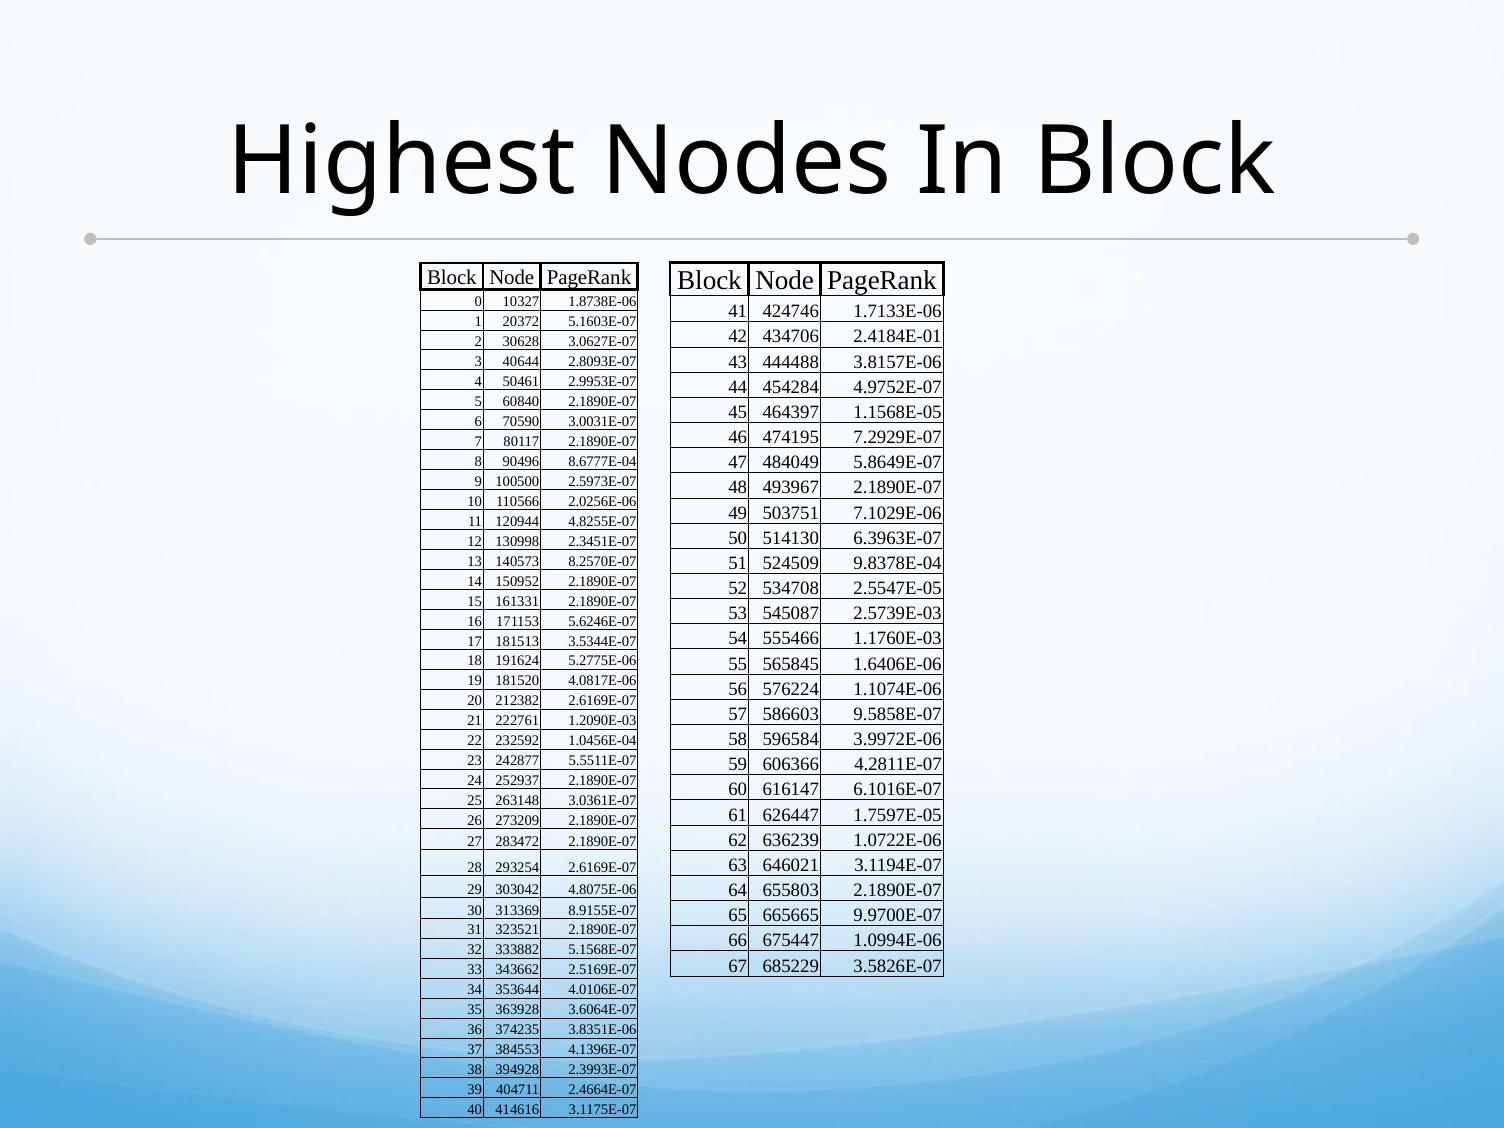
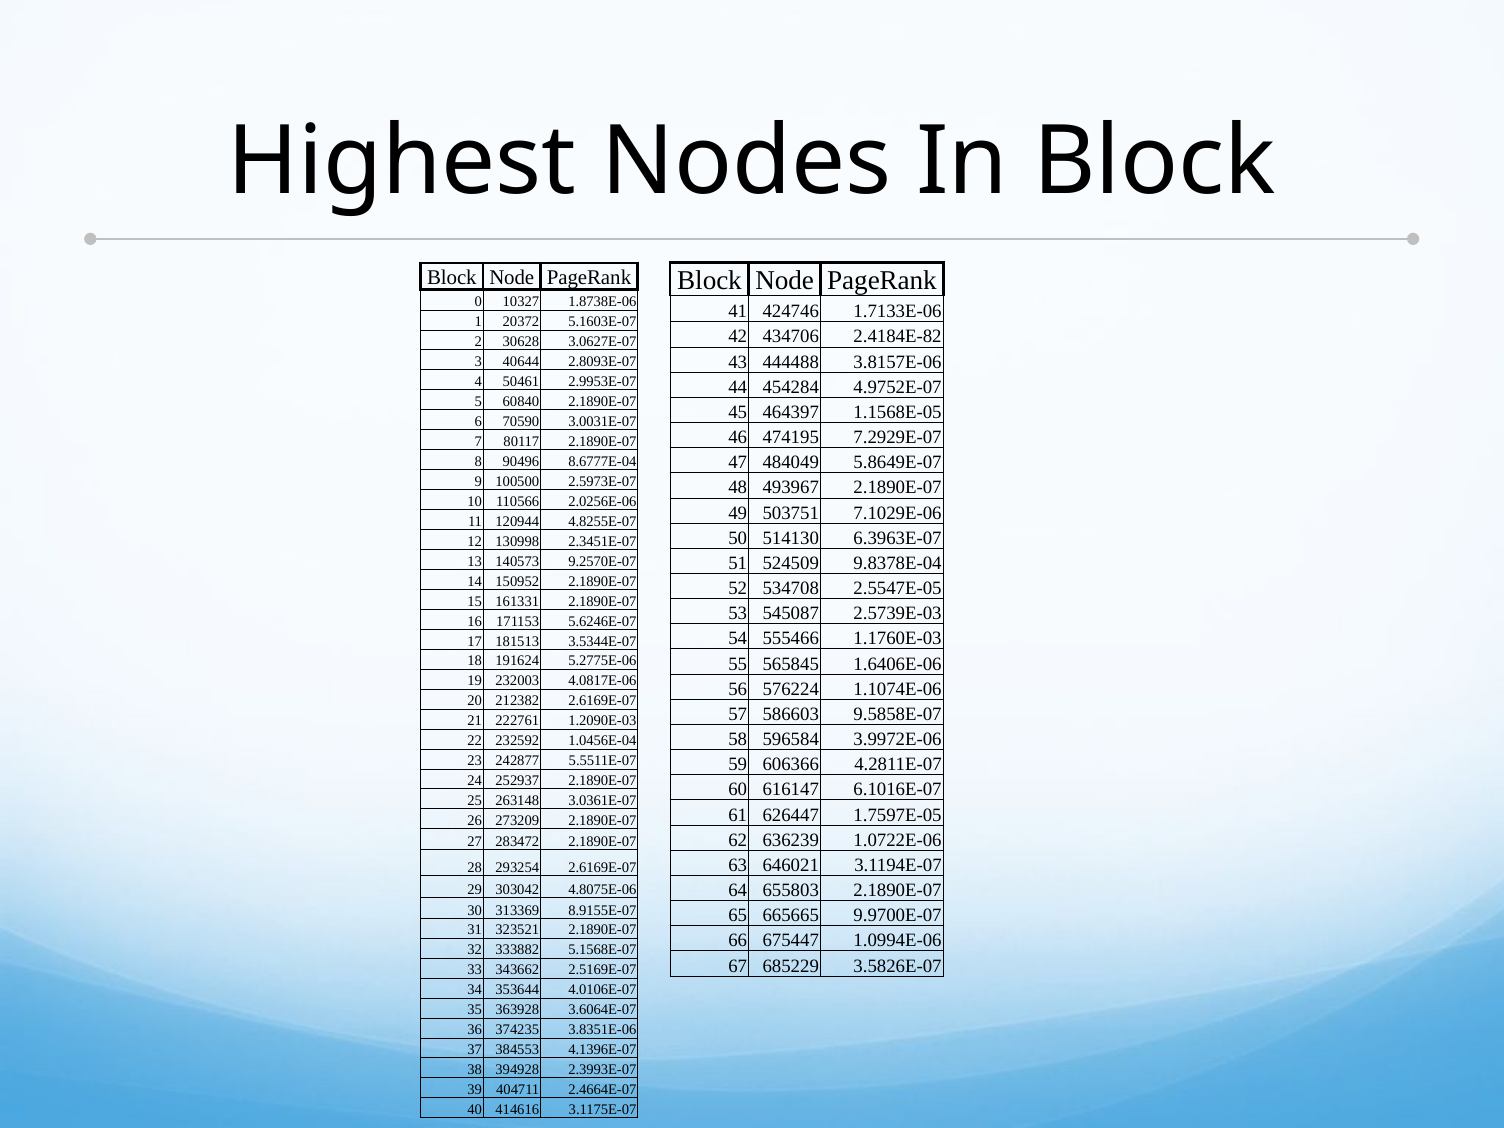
2.4184E-01: 2.4184E-01 -> 2.4184E-82
8.2570E-07: 8.2570E-07 -> 9.2570E-07
181520: 181520 -> 232003
